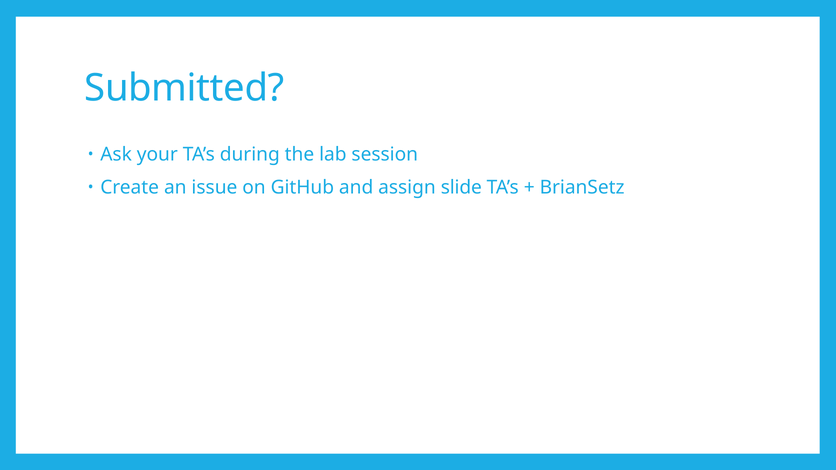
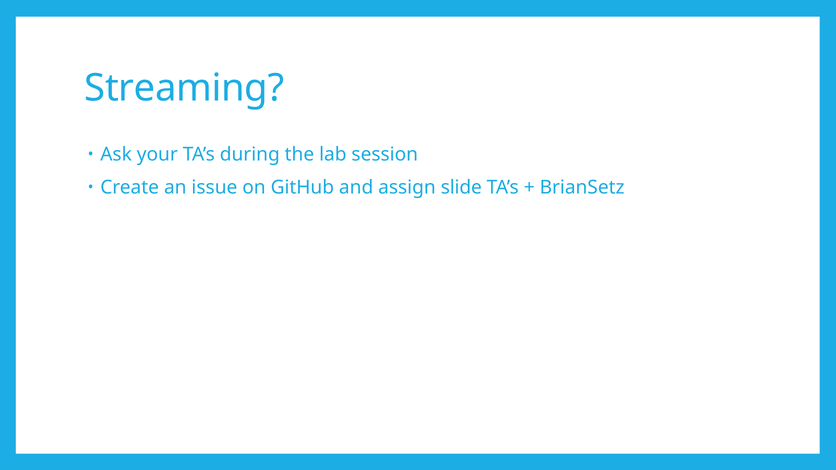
Submitted: Submitted -> Streaming
